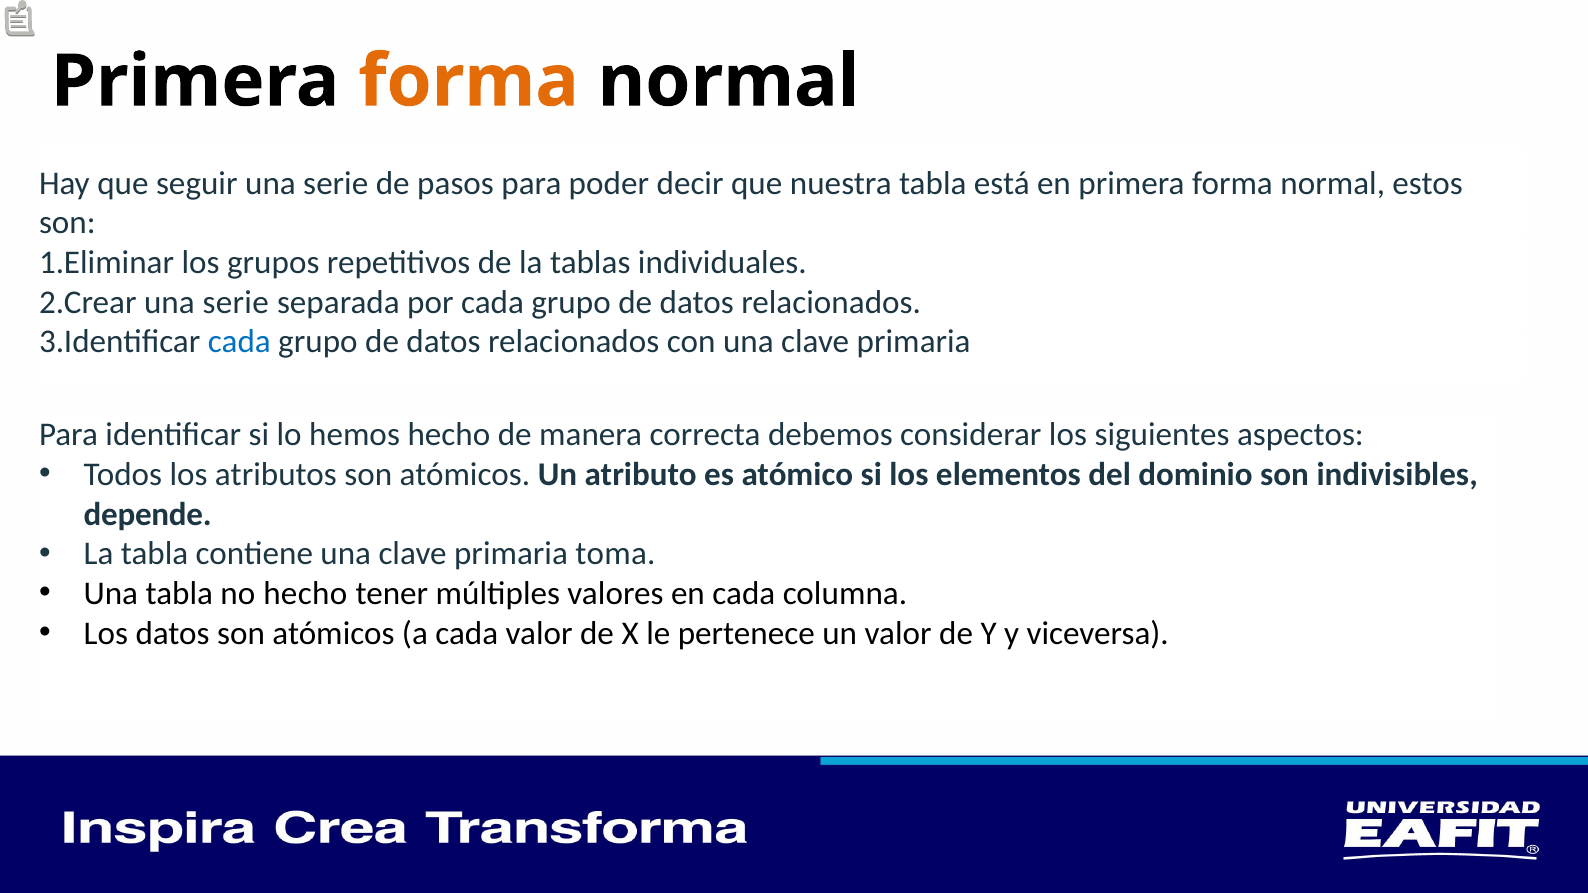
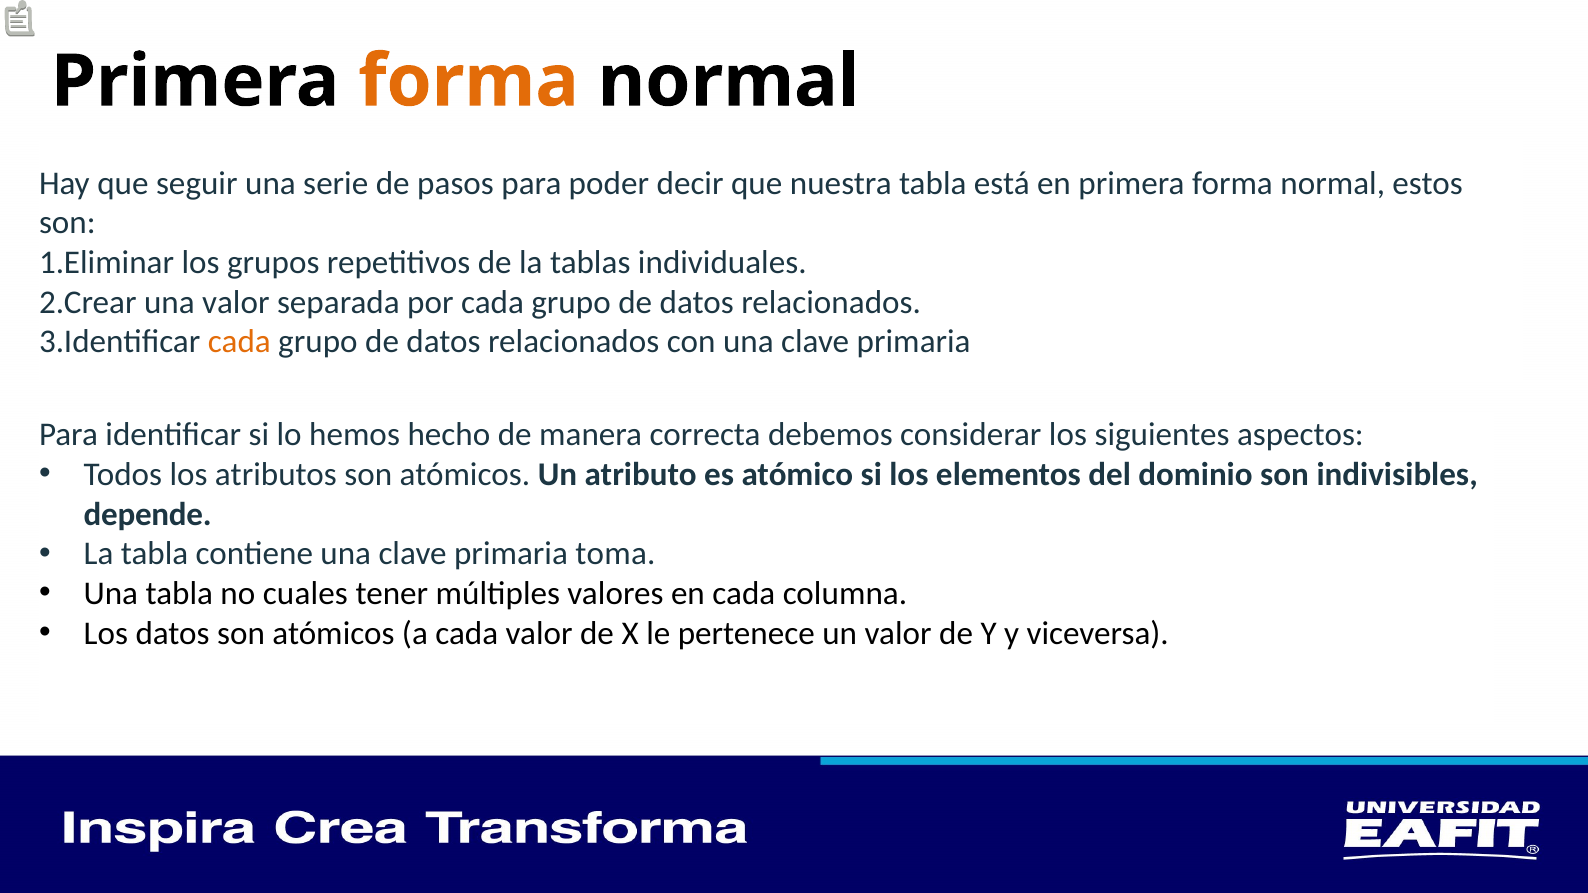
serie at (236, 302): serie -> valor
cada at (239, 342) colour: blue -> orange
no hecho: hecho -> cuales
